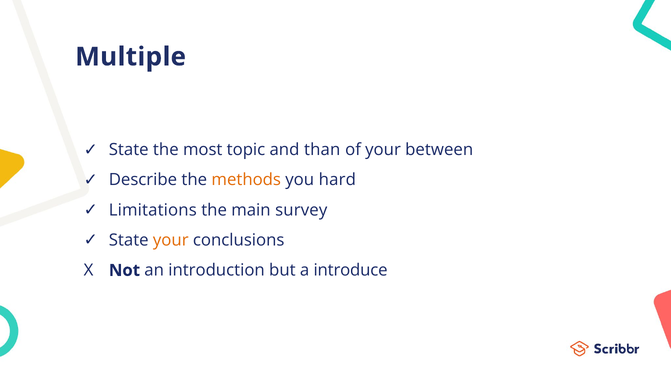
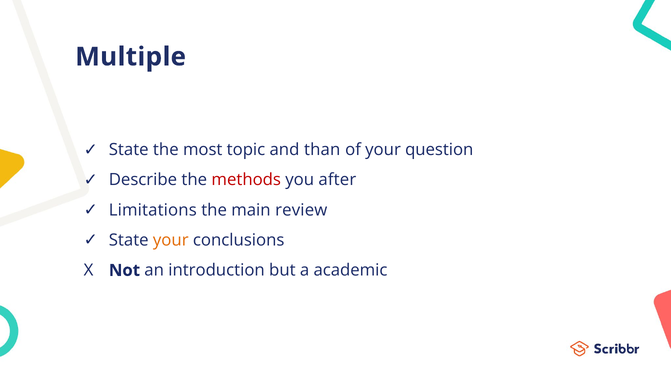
between: between -> question
methods colour: orange -> red
hard: hard -> after
survey: survey -> review
introduce: introduce -> academic
